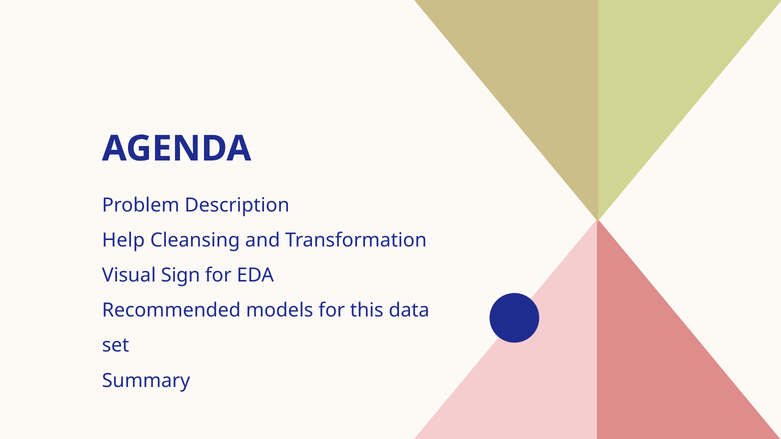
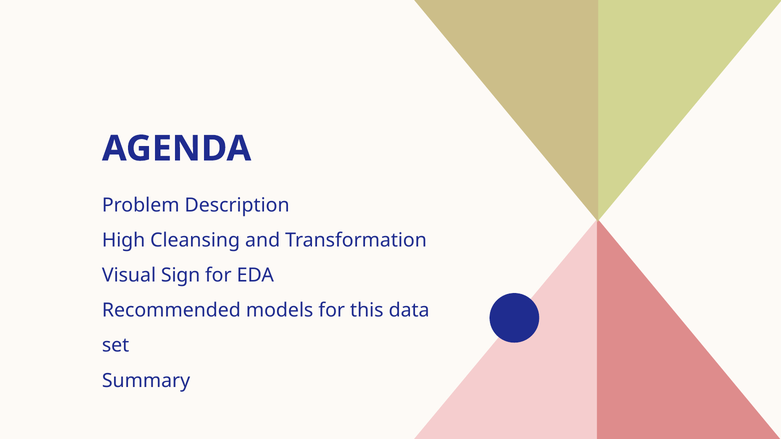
Help: Help -> High
